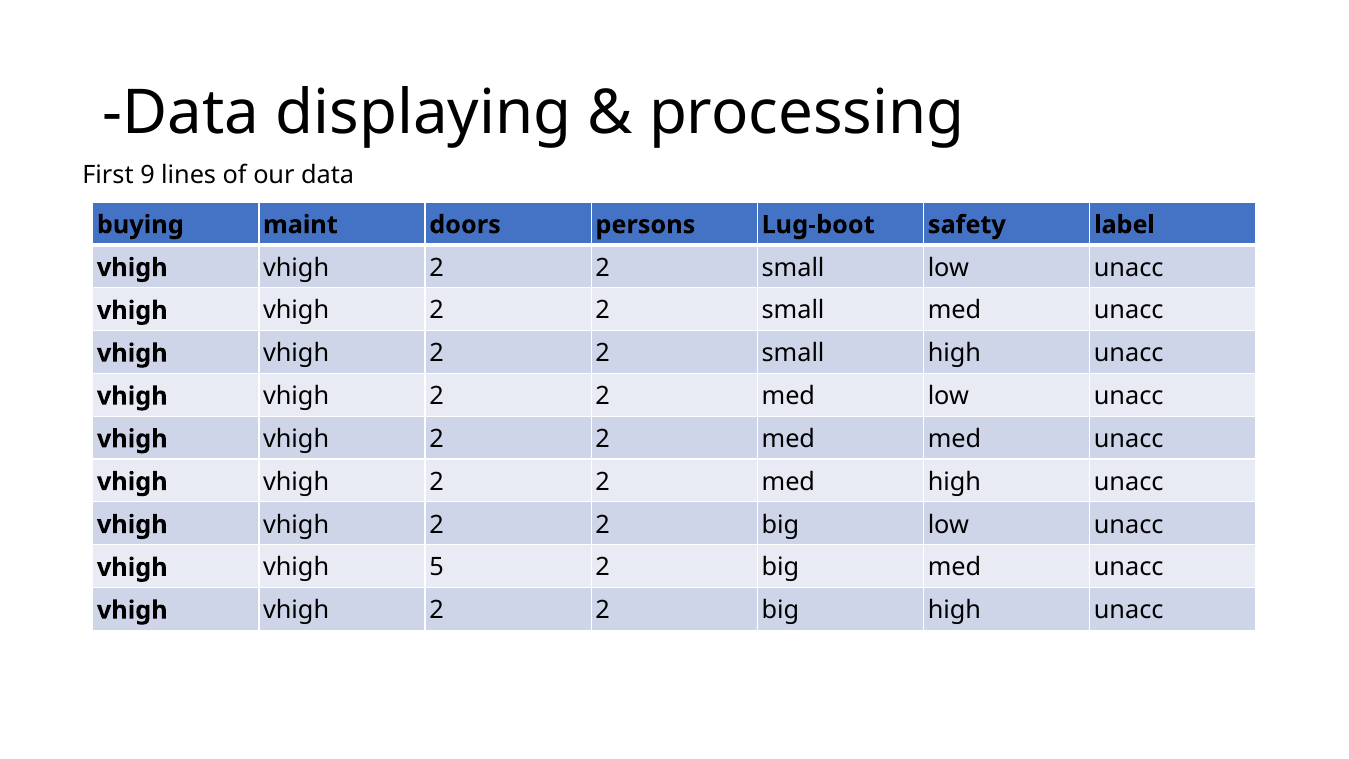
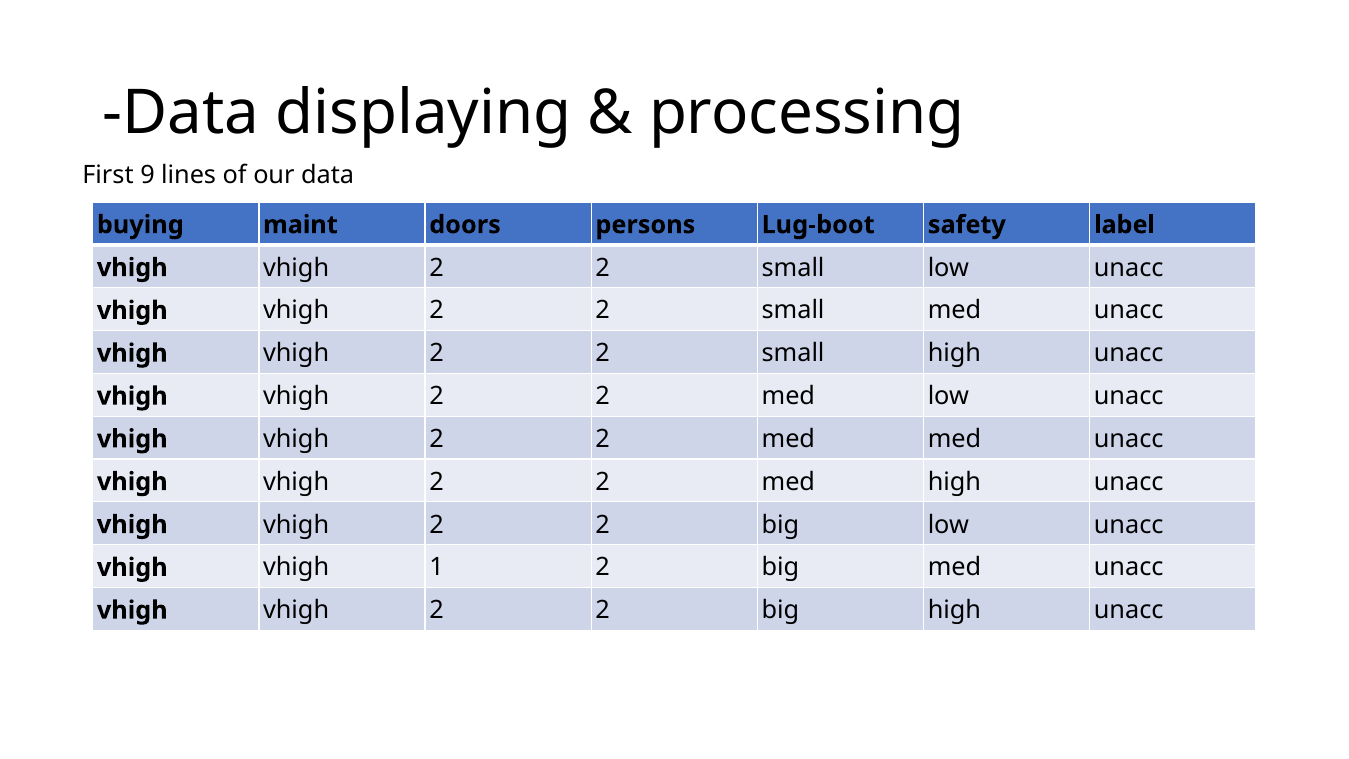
5: 5 -> 1
